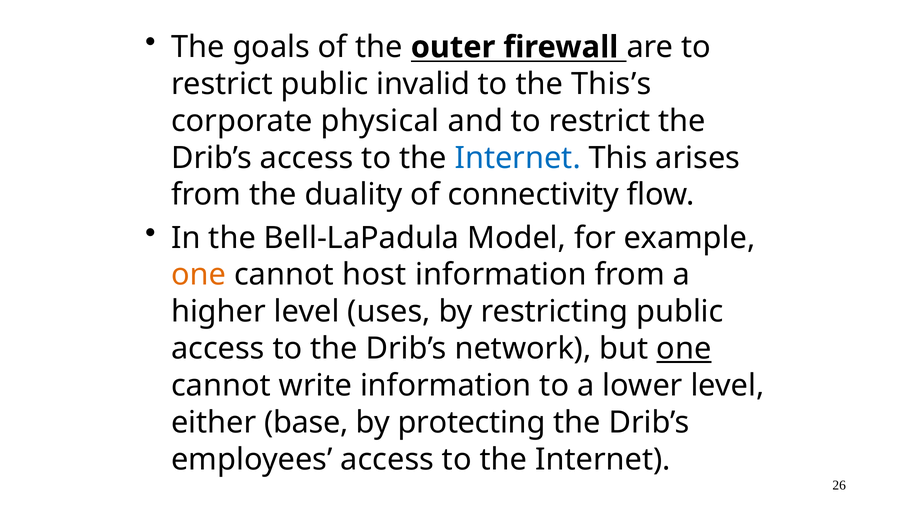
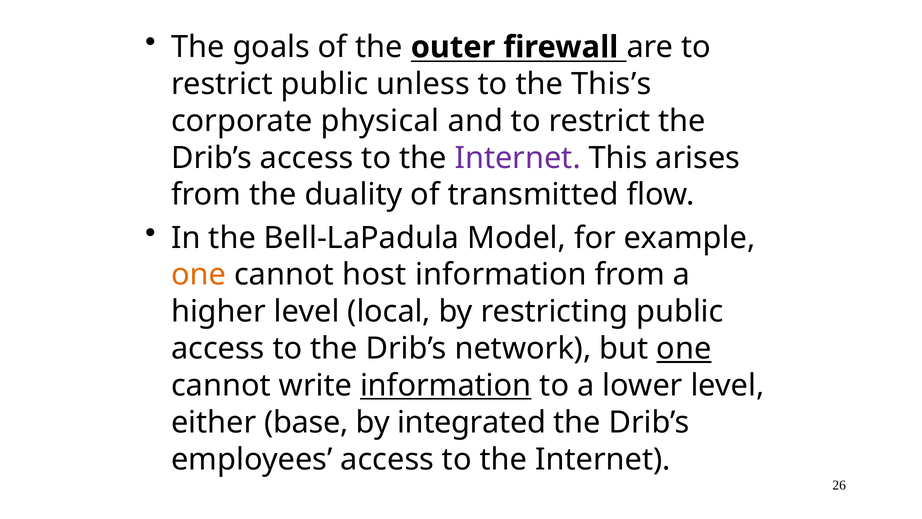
invalid: invalid -> unless
Internet at (518, 158) colour: blue -> purple
connectivity: connectivity -> transmitted
uses: uses -> local
information at (446, 385) underline: none -> present
protecting: protecting -> integrated
